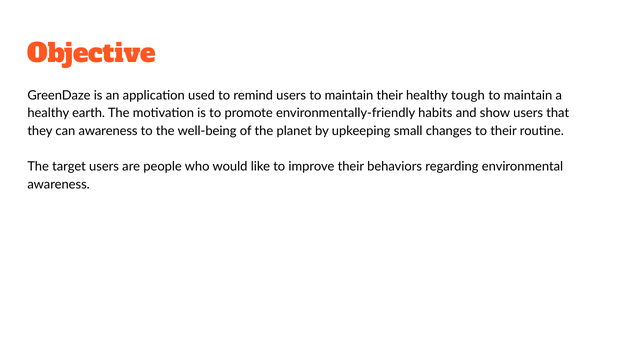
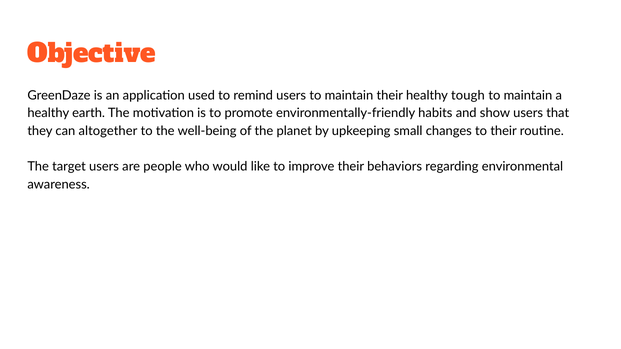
can awareness: awareness -> altogether
